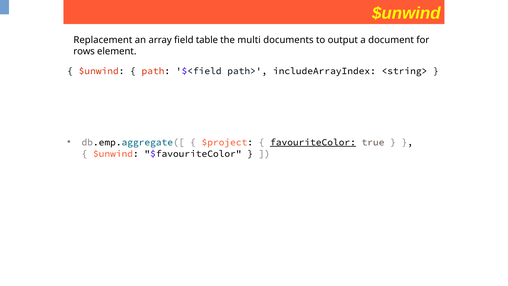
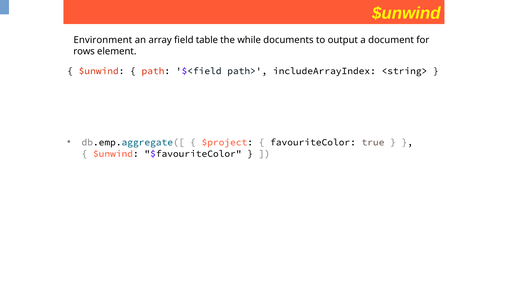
Replacement: Replacement -> Environment
multi: multi -> while
favouriteColor underline: present -> none
